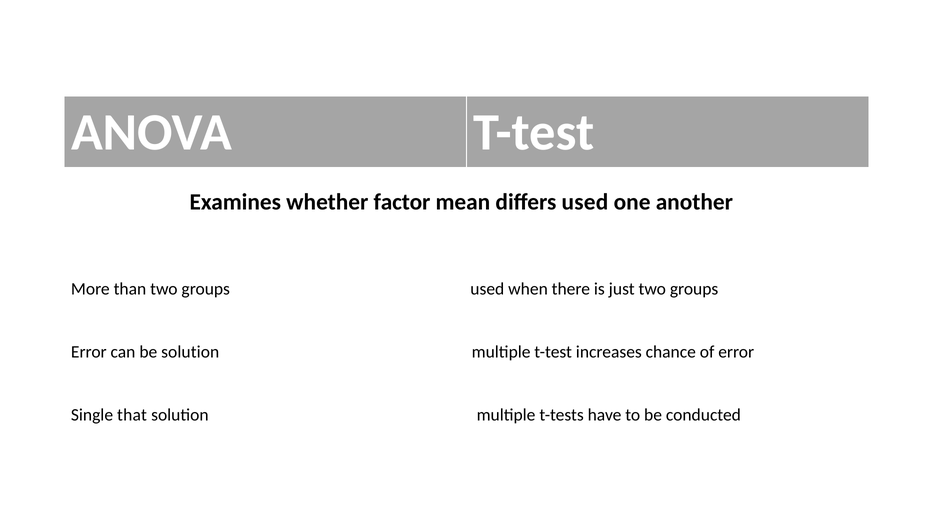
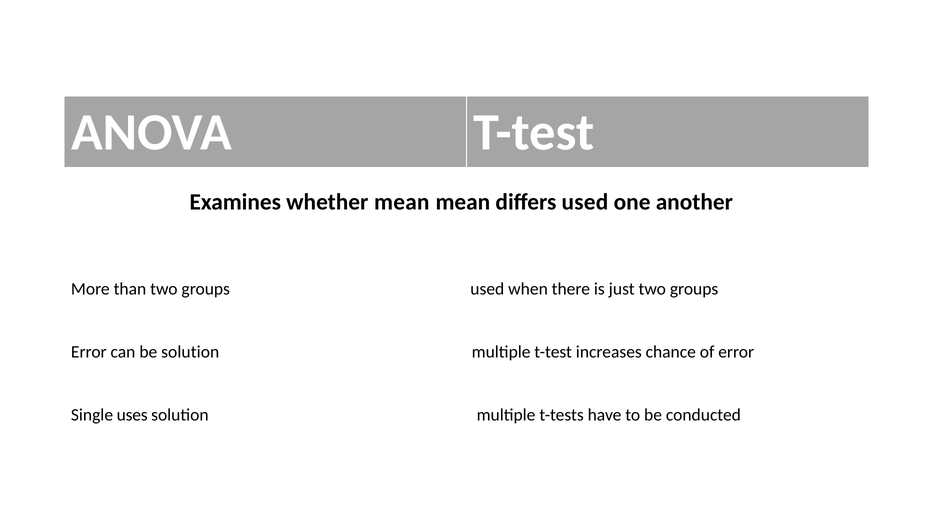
whether factor: factor -> mean
that: that -> uses
